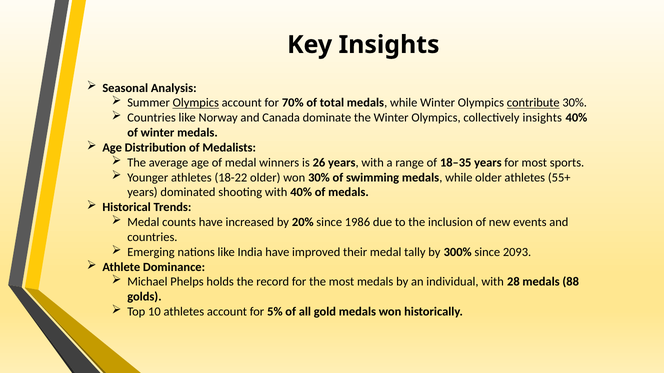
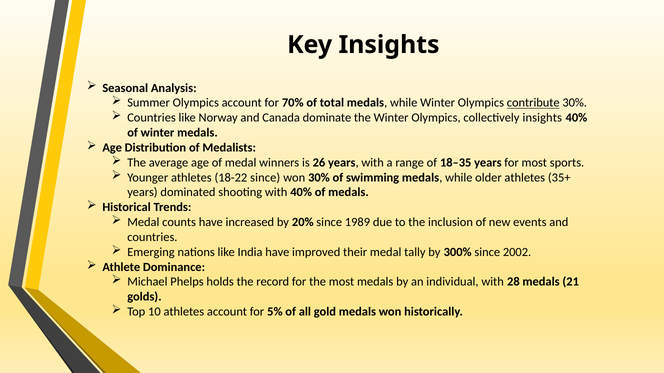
Olympics at (196, 103) underline: present -> none
18-22 older: older -> since
55+: 55+ -> 35+
1986: 1986 -> 1989
2093: 2093 -> 2002
88: 88 -> 21
